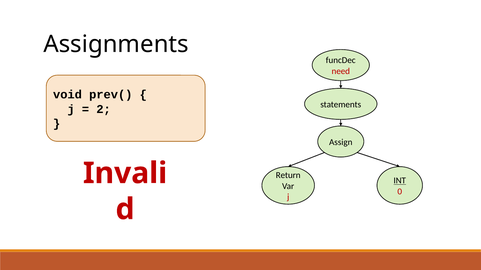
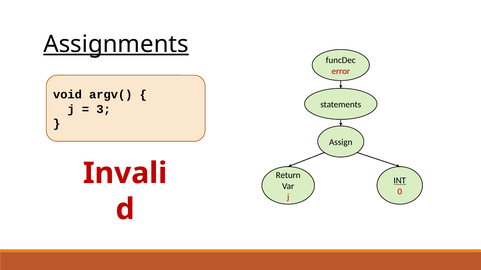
Assignments underline: none -> present
need: need -> error
prev(: prev( -> argv(
2: 2 -> 3
